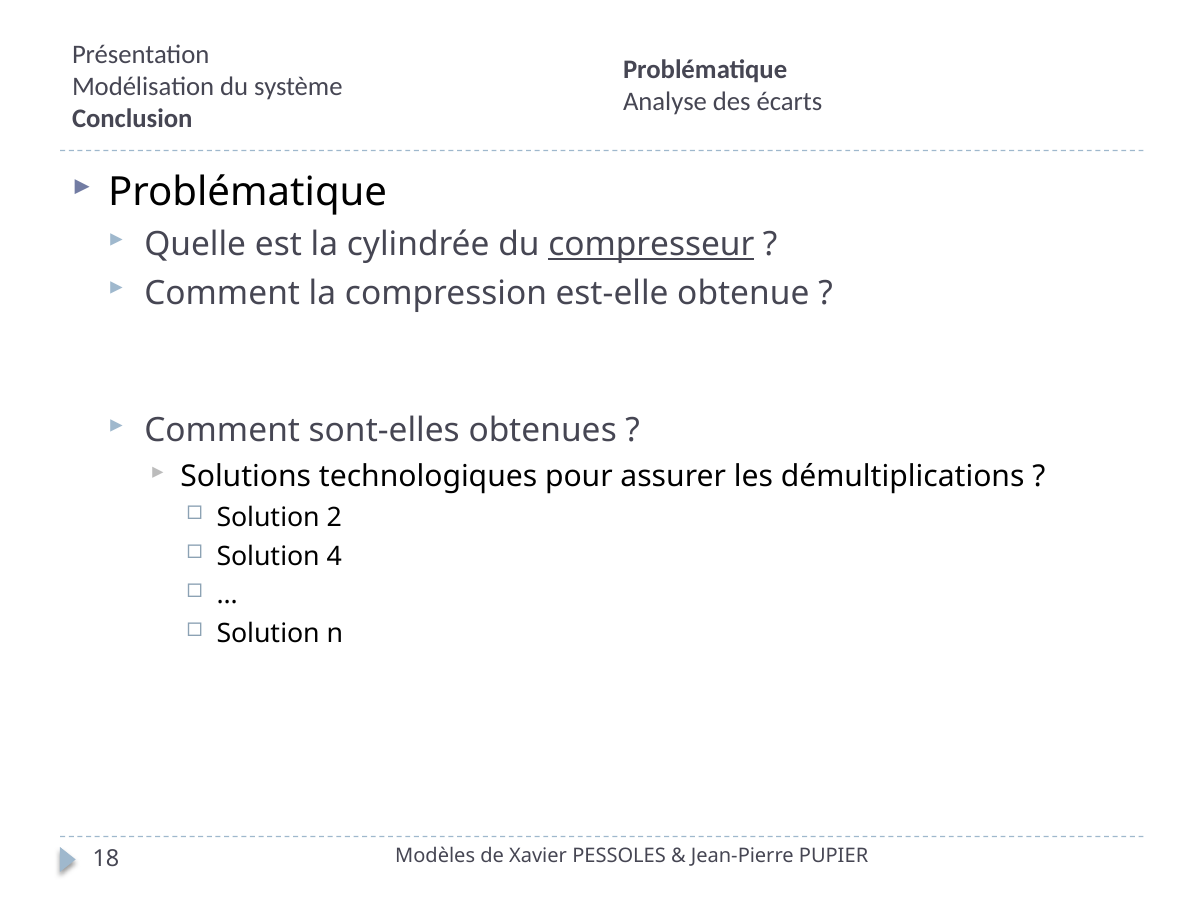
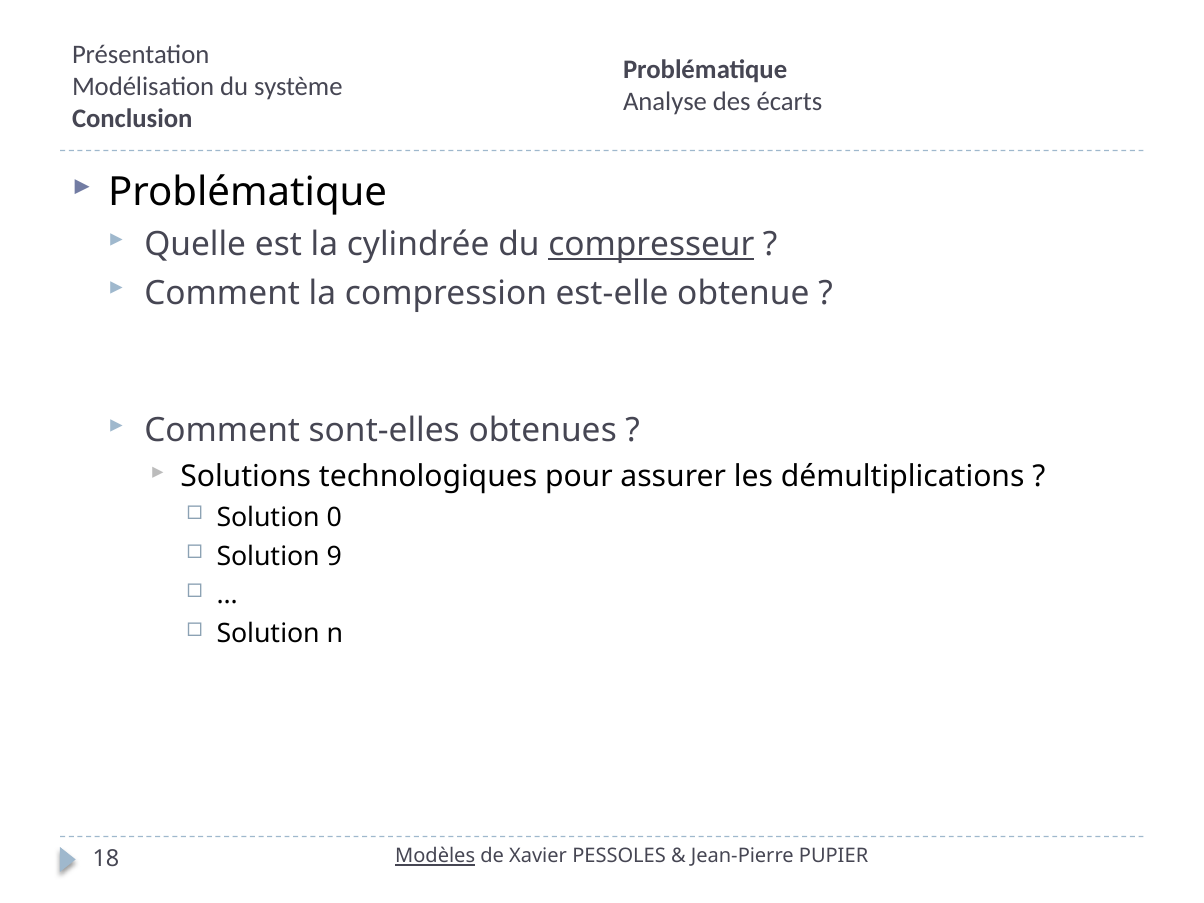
2: 2 -> 0
4: 4 -> 9
Modèles underline: none -> present
